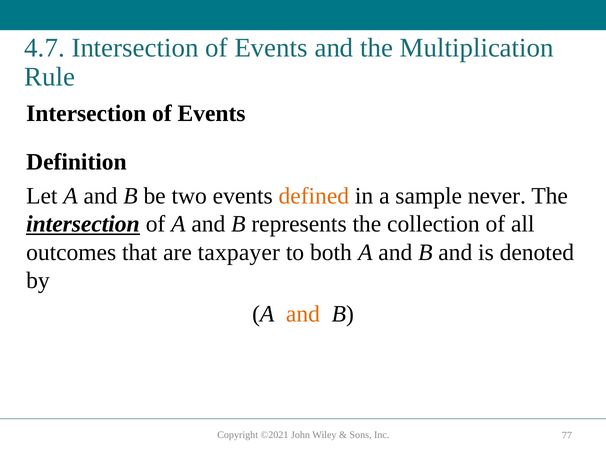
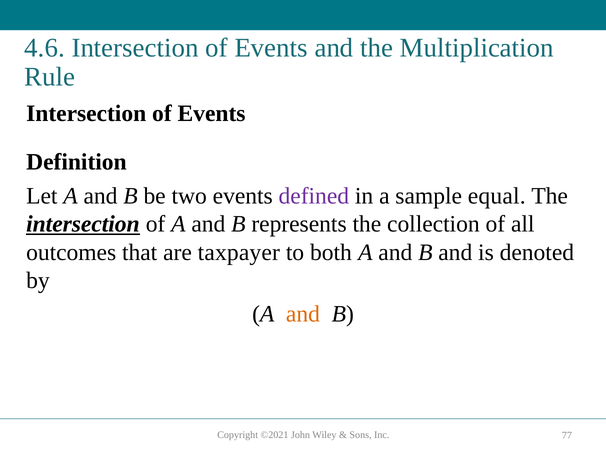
4.7: 4.7 -> 4.6
defined colour: orange -> purple
never: never -> equal
